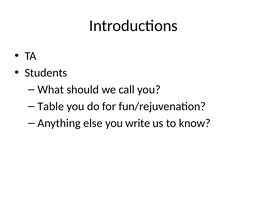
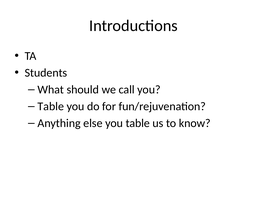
you write: write -> table
